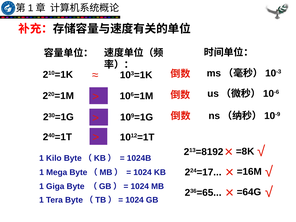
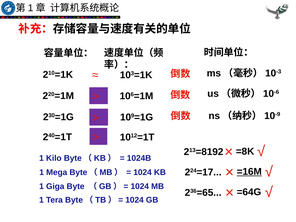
=16M underline: none -> present
